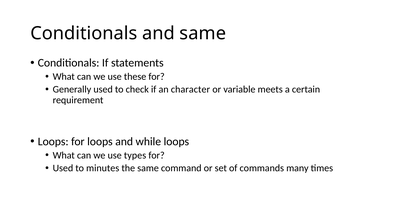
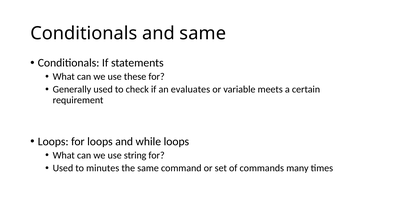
character: character -> evaluates
types: types -> string
